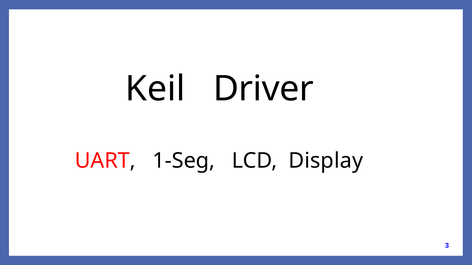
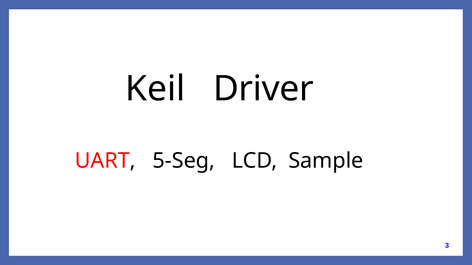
1-Seg: 1-Seg -> 5-Seg
Display: Display -> Sample
